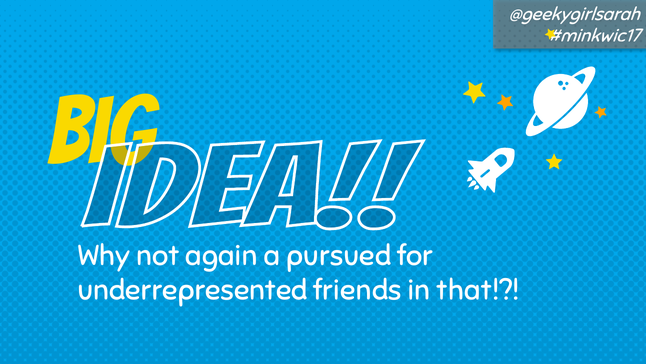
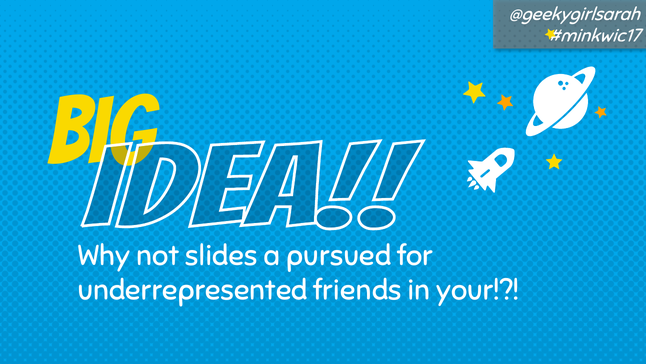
again: again -> slides
that: that -> your
